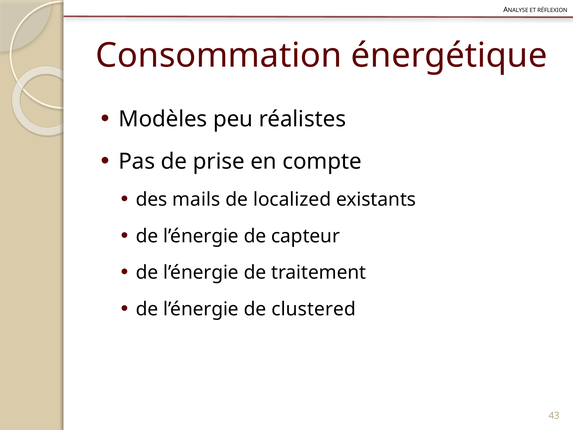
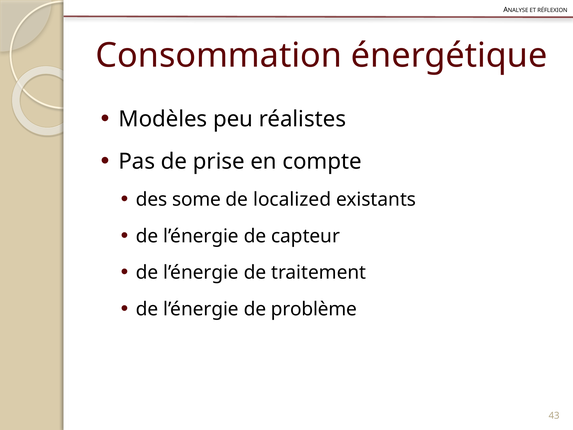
mails: mails -> some
clustered: clustered -> problème
